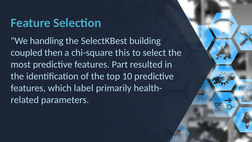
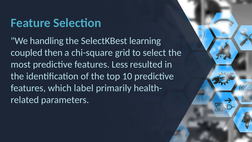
building: building -> learning
this: this -> grid
Part: Part -> Less
